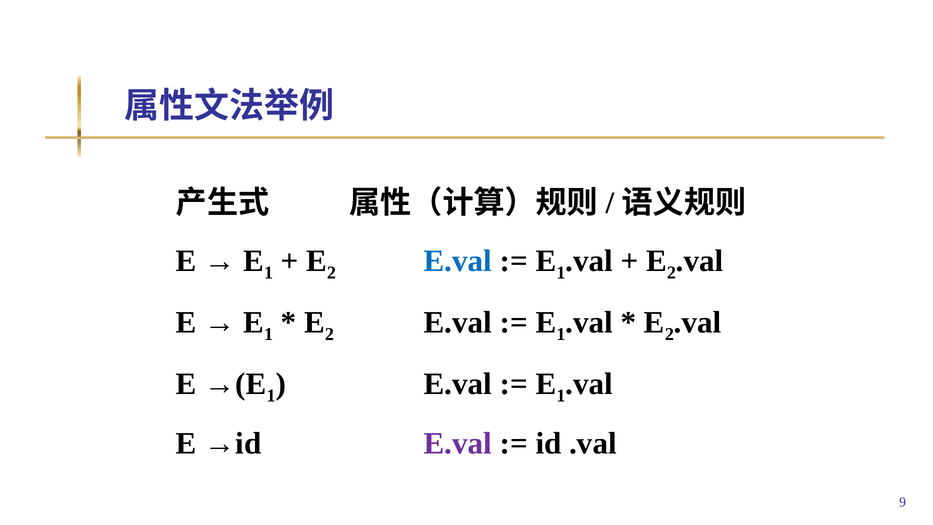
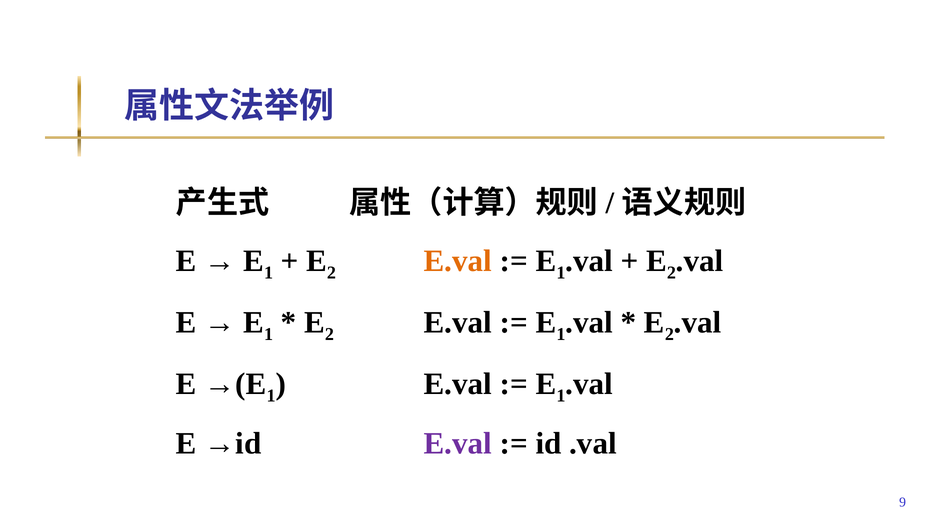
E.val at (458, 261) colour: blue -> orange
